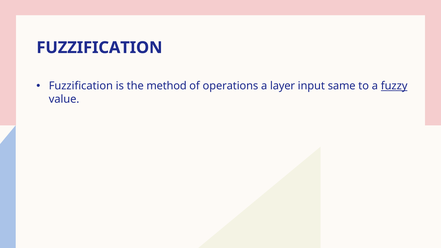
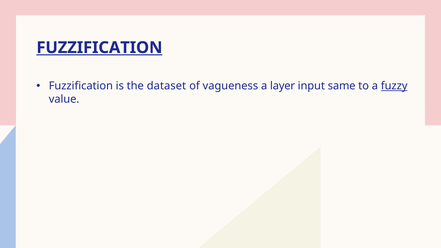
FUZZIFICATION at (99, 48) underline: none -> present
method: method -> dataset
operations: operations -> vagueness
